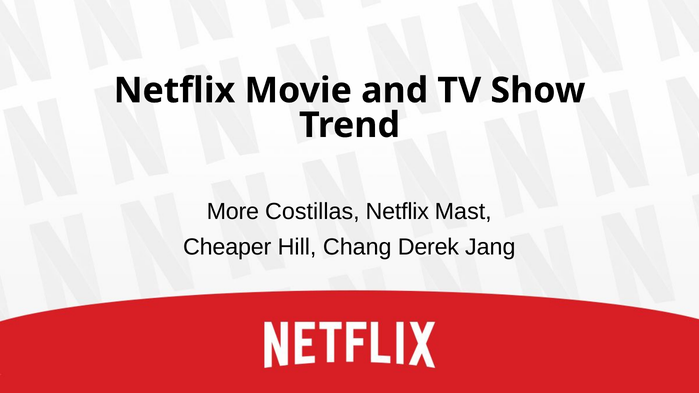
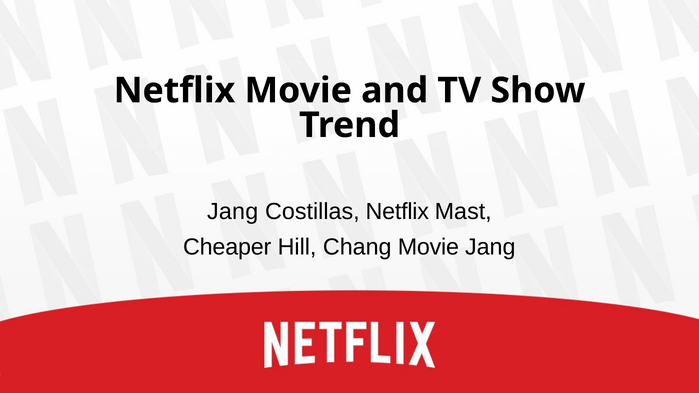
More at (233, 212): More -> Jang
Chang Derek: Derek -> Movie
